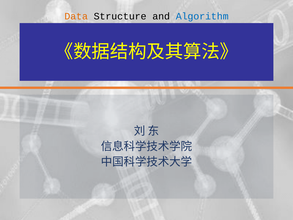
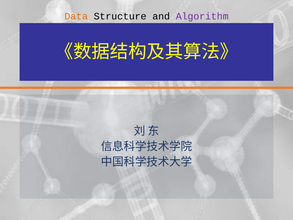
Algorithm colour: blue -> purple
